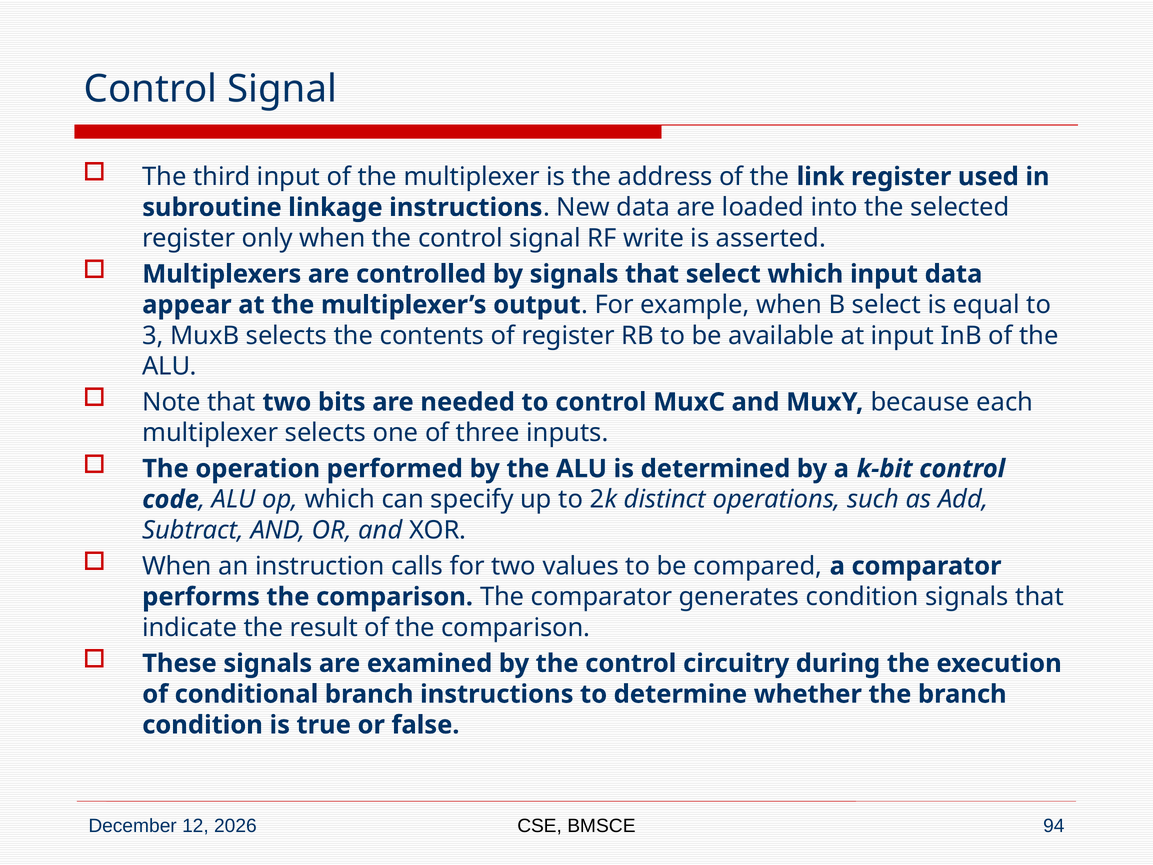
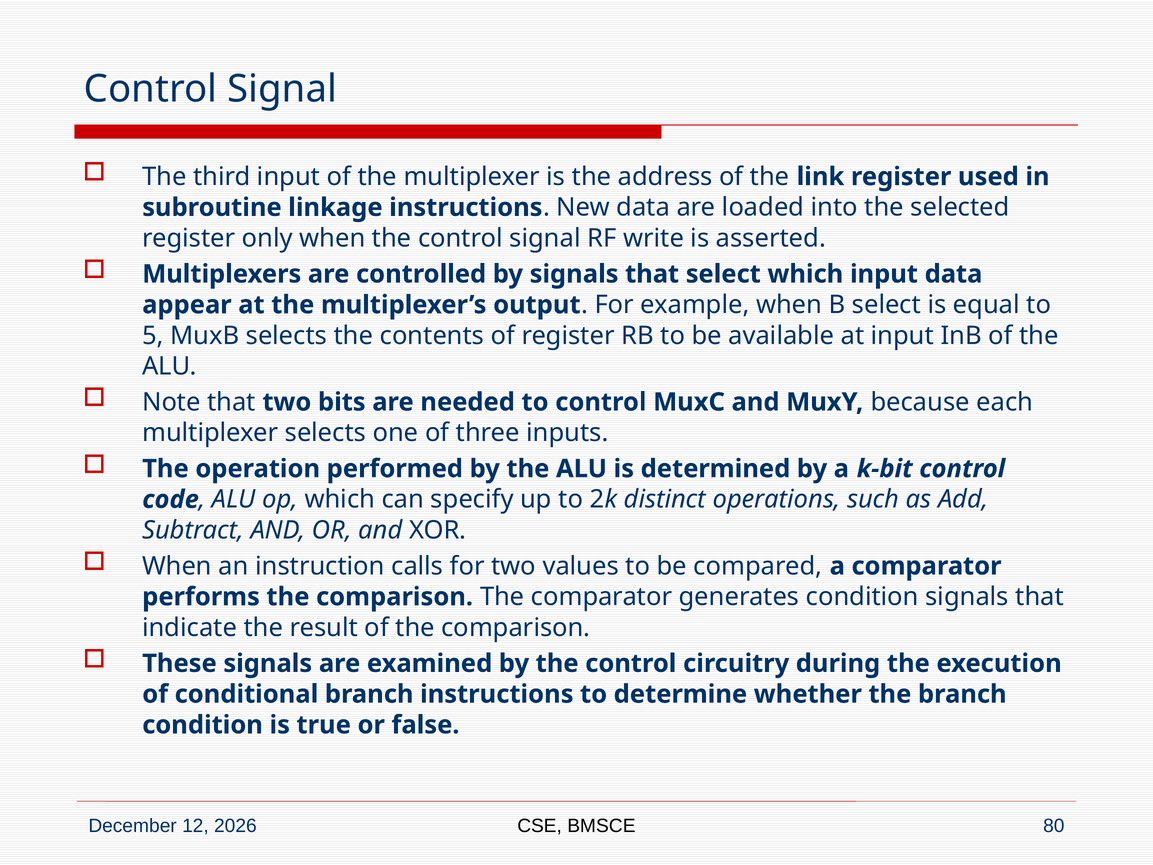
3: 3 -> 5
94: 94 -> 80
